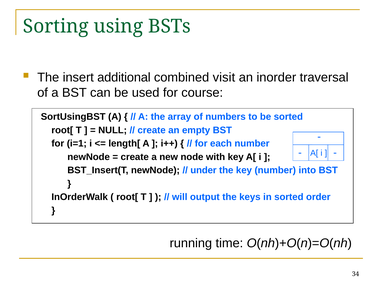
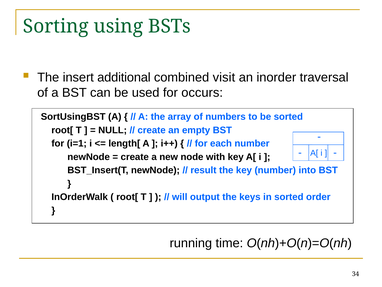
course: course -> occurs
under: under -> result
